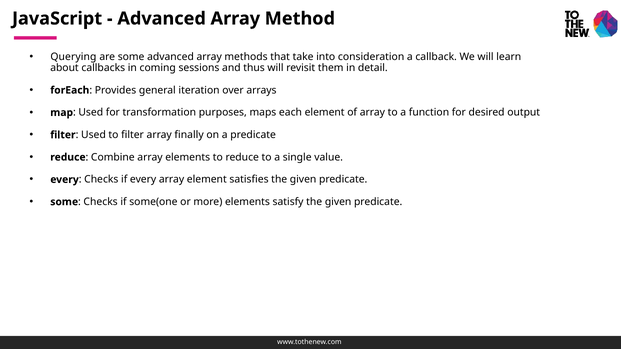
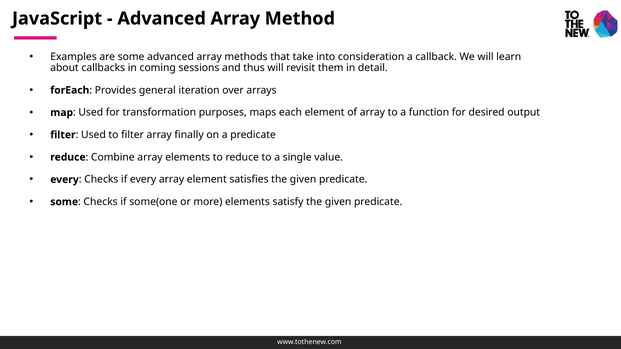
Querying: Querying -> Examples
